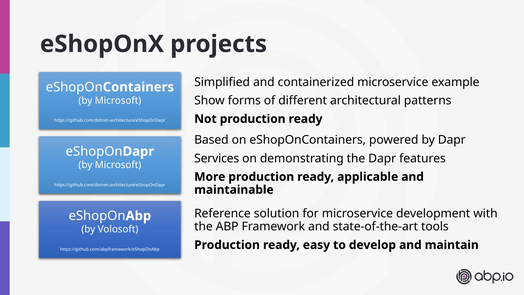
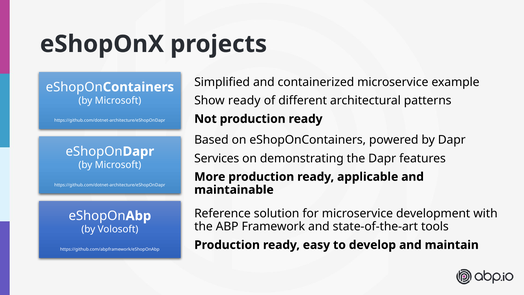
Show forms: forms -> ready
